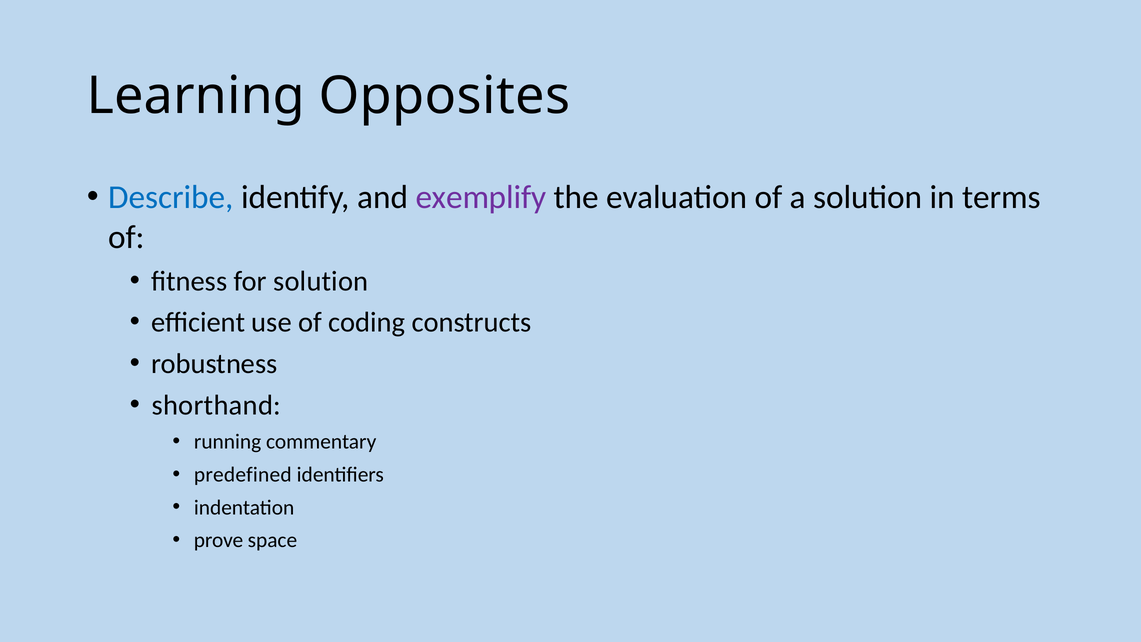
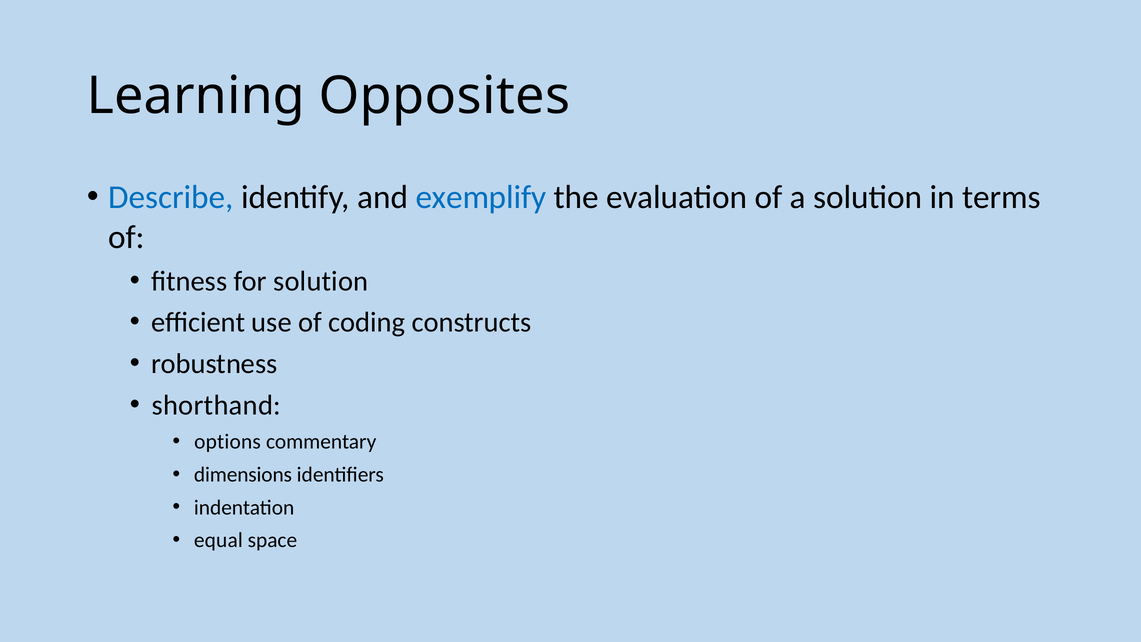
exemplify colour: purple -> blue
running: running -> options
predefined: predefined -> dimensions
prove: prove -> equal
